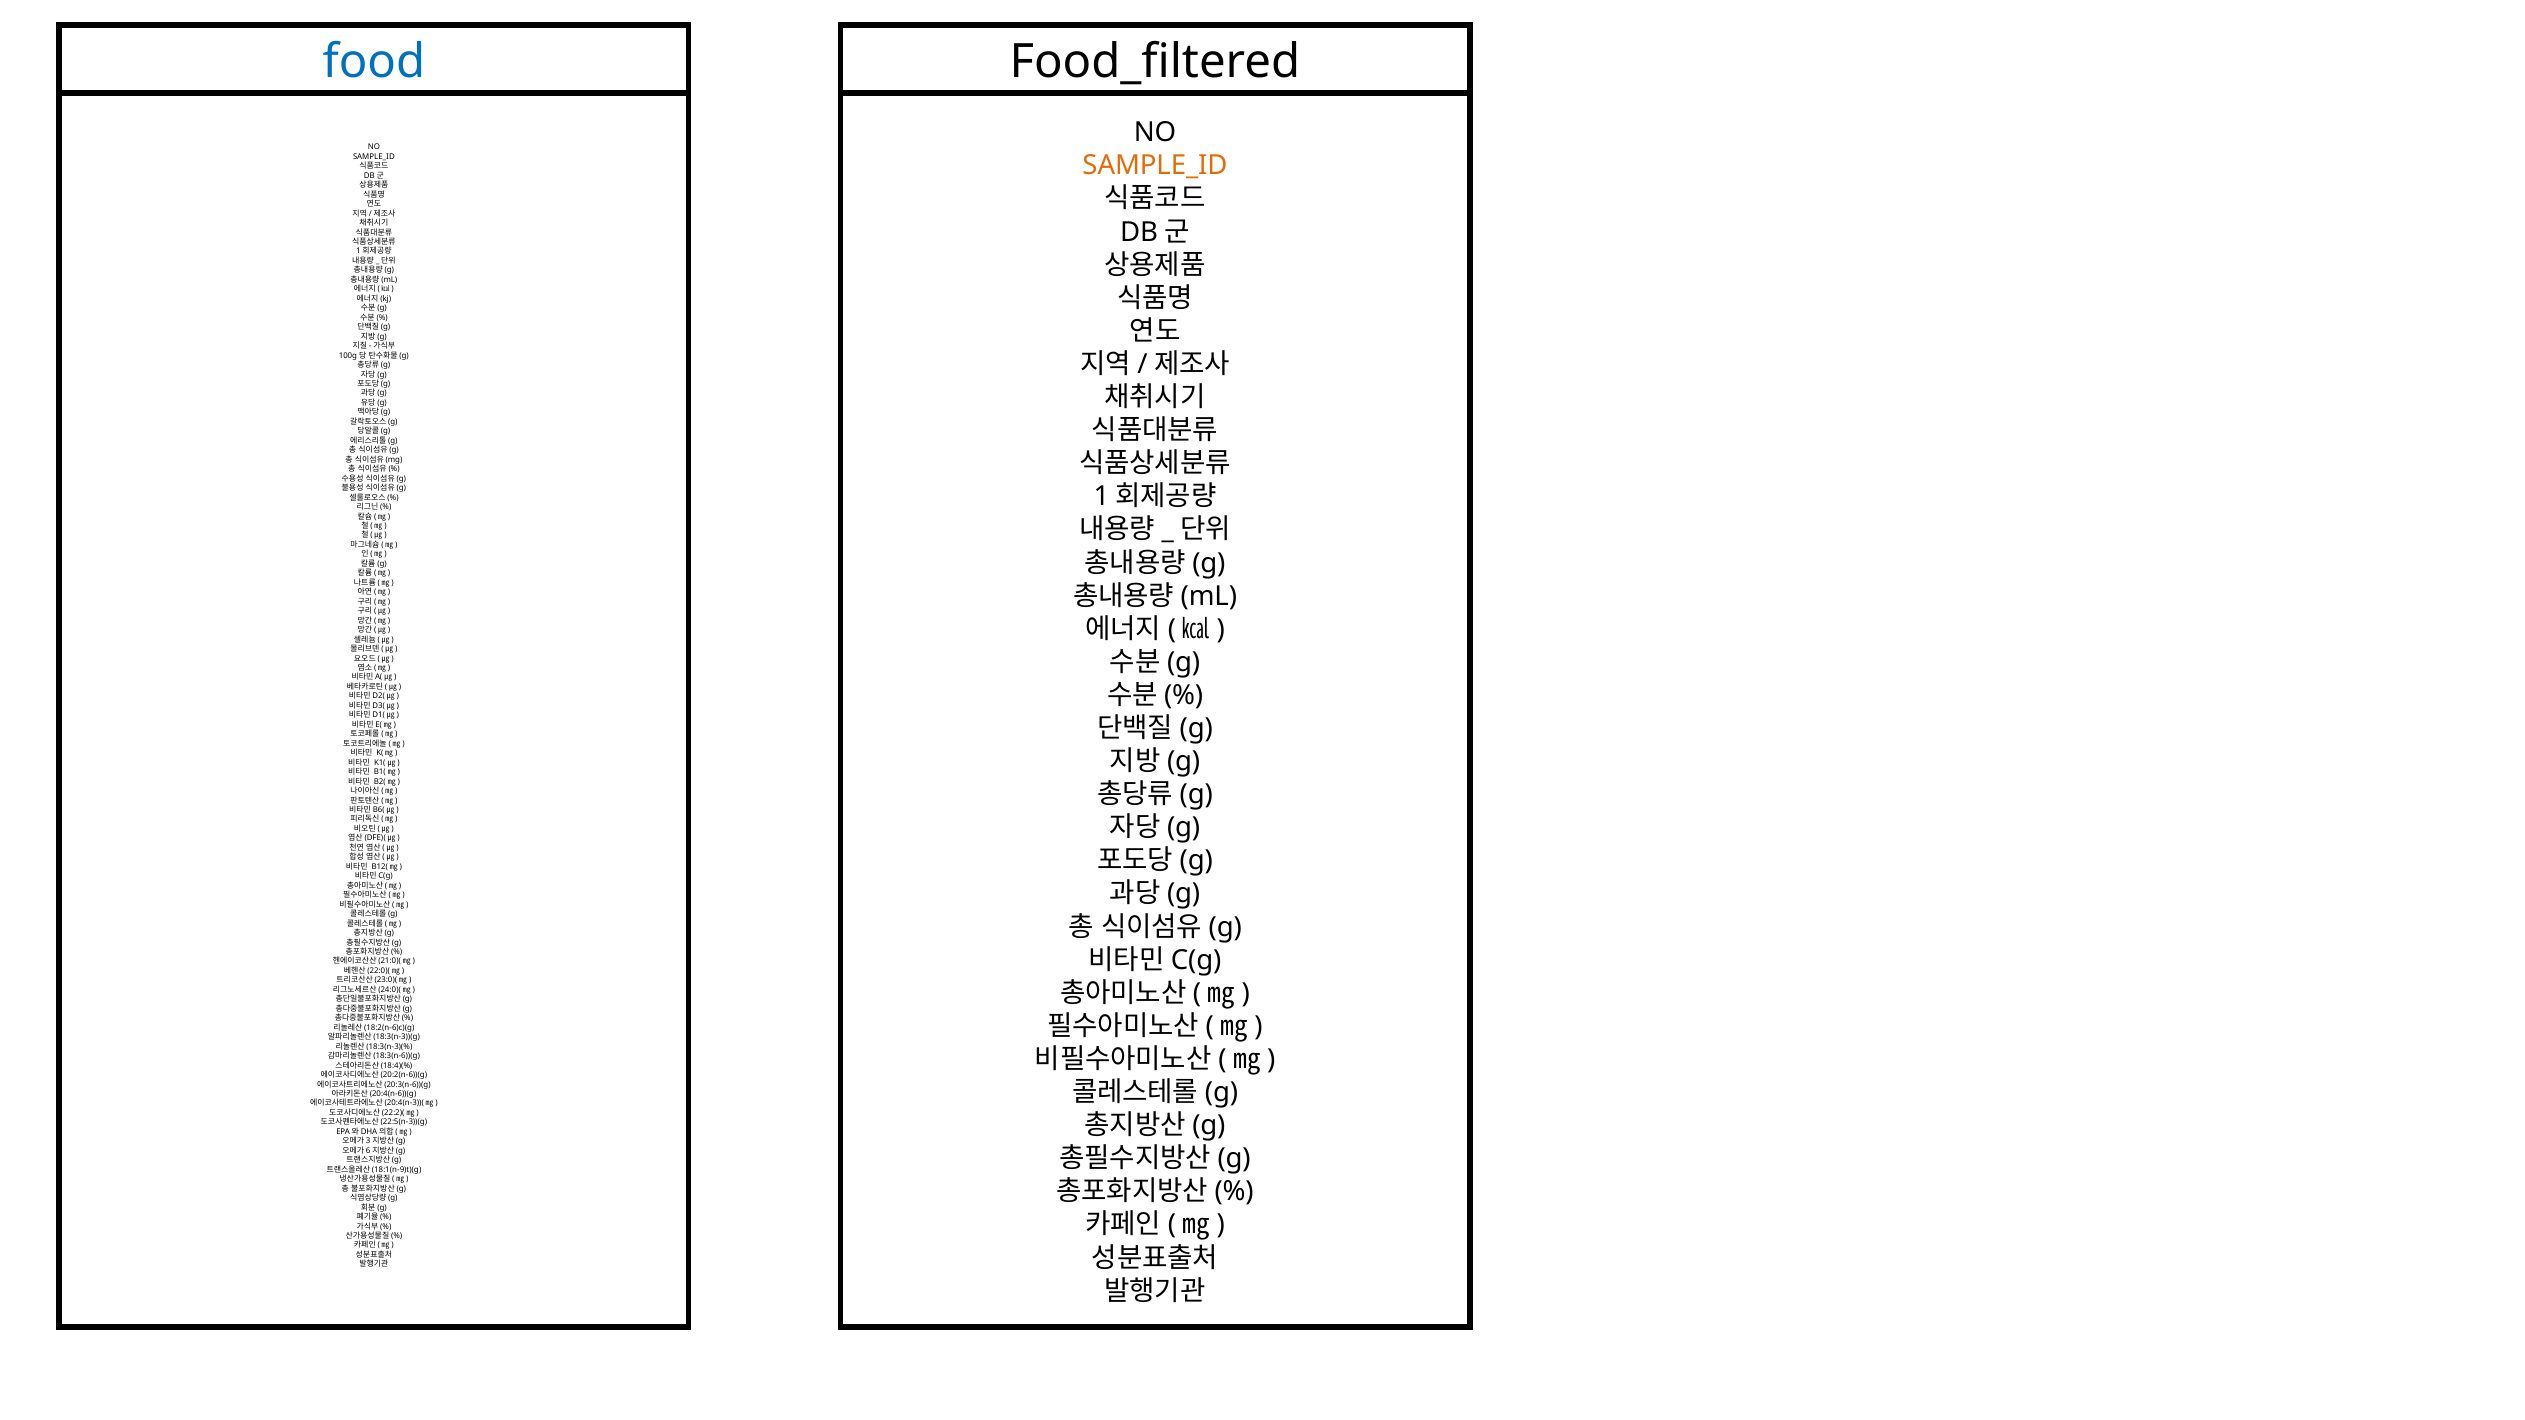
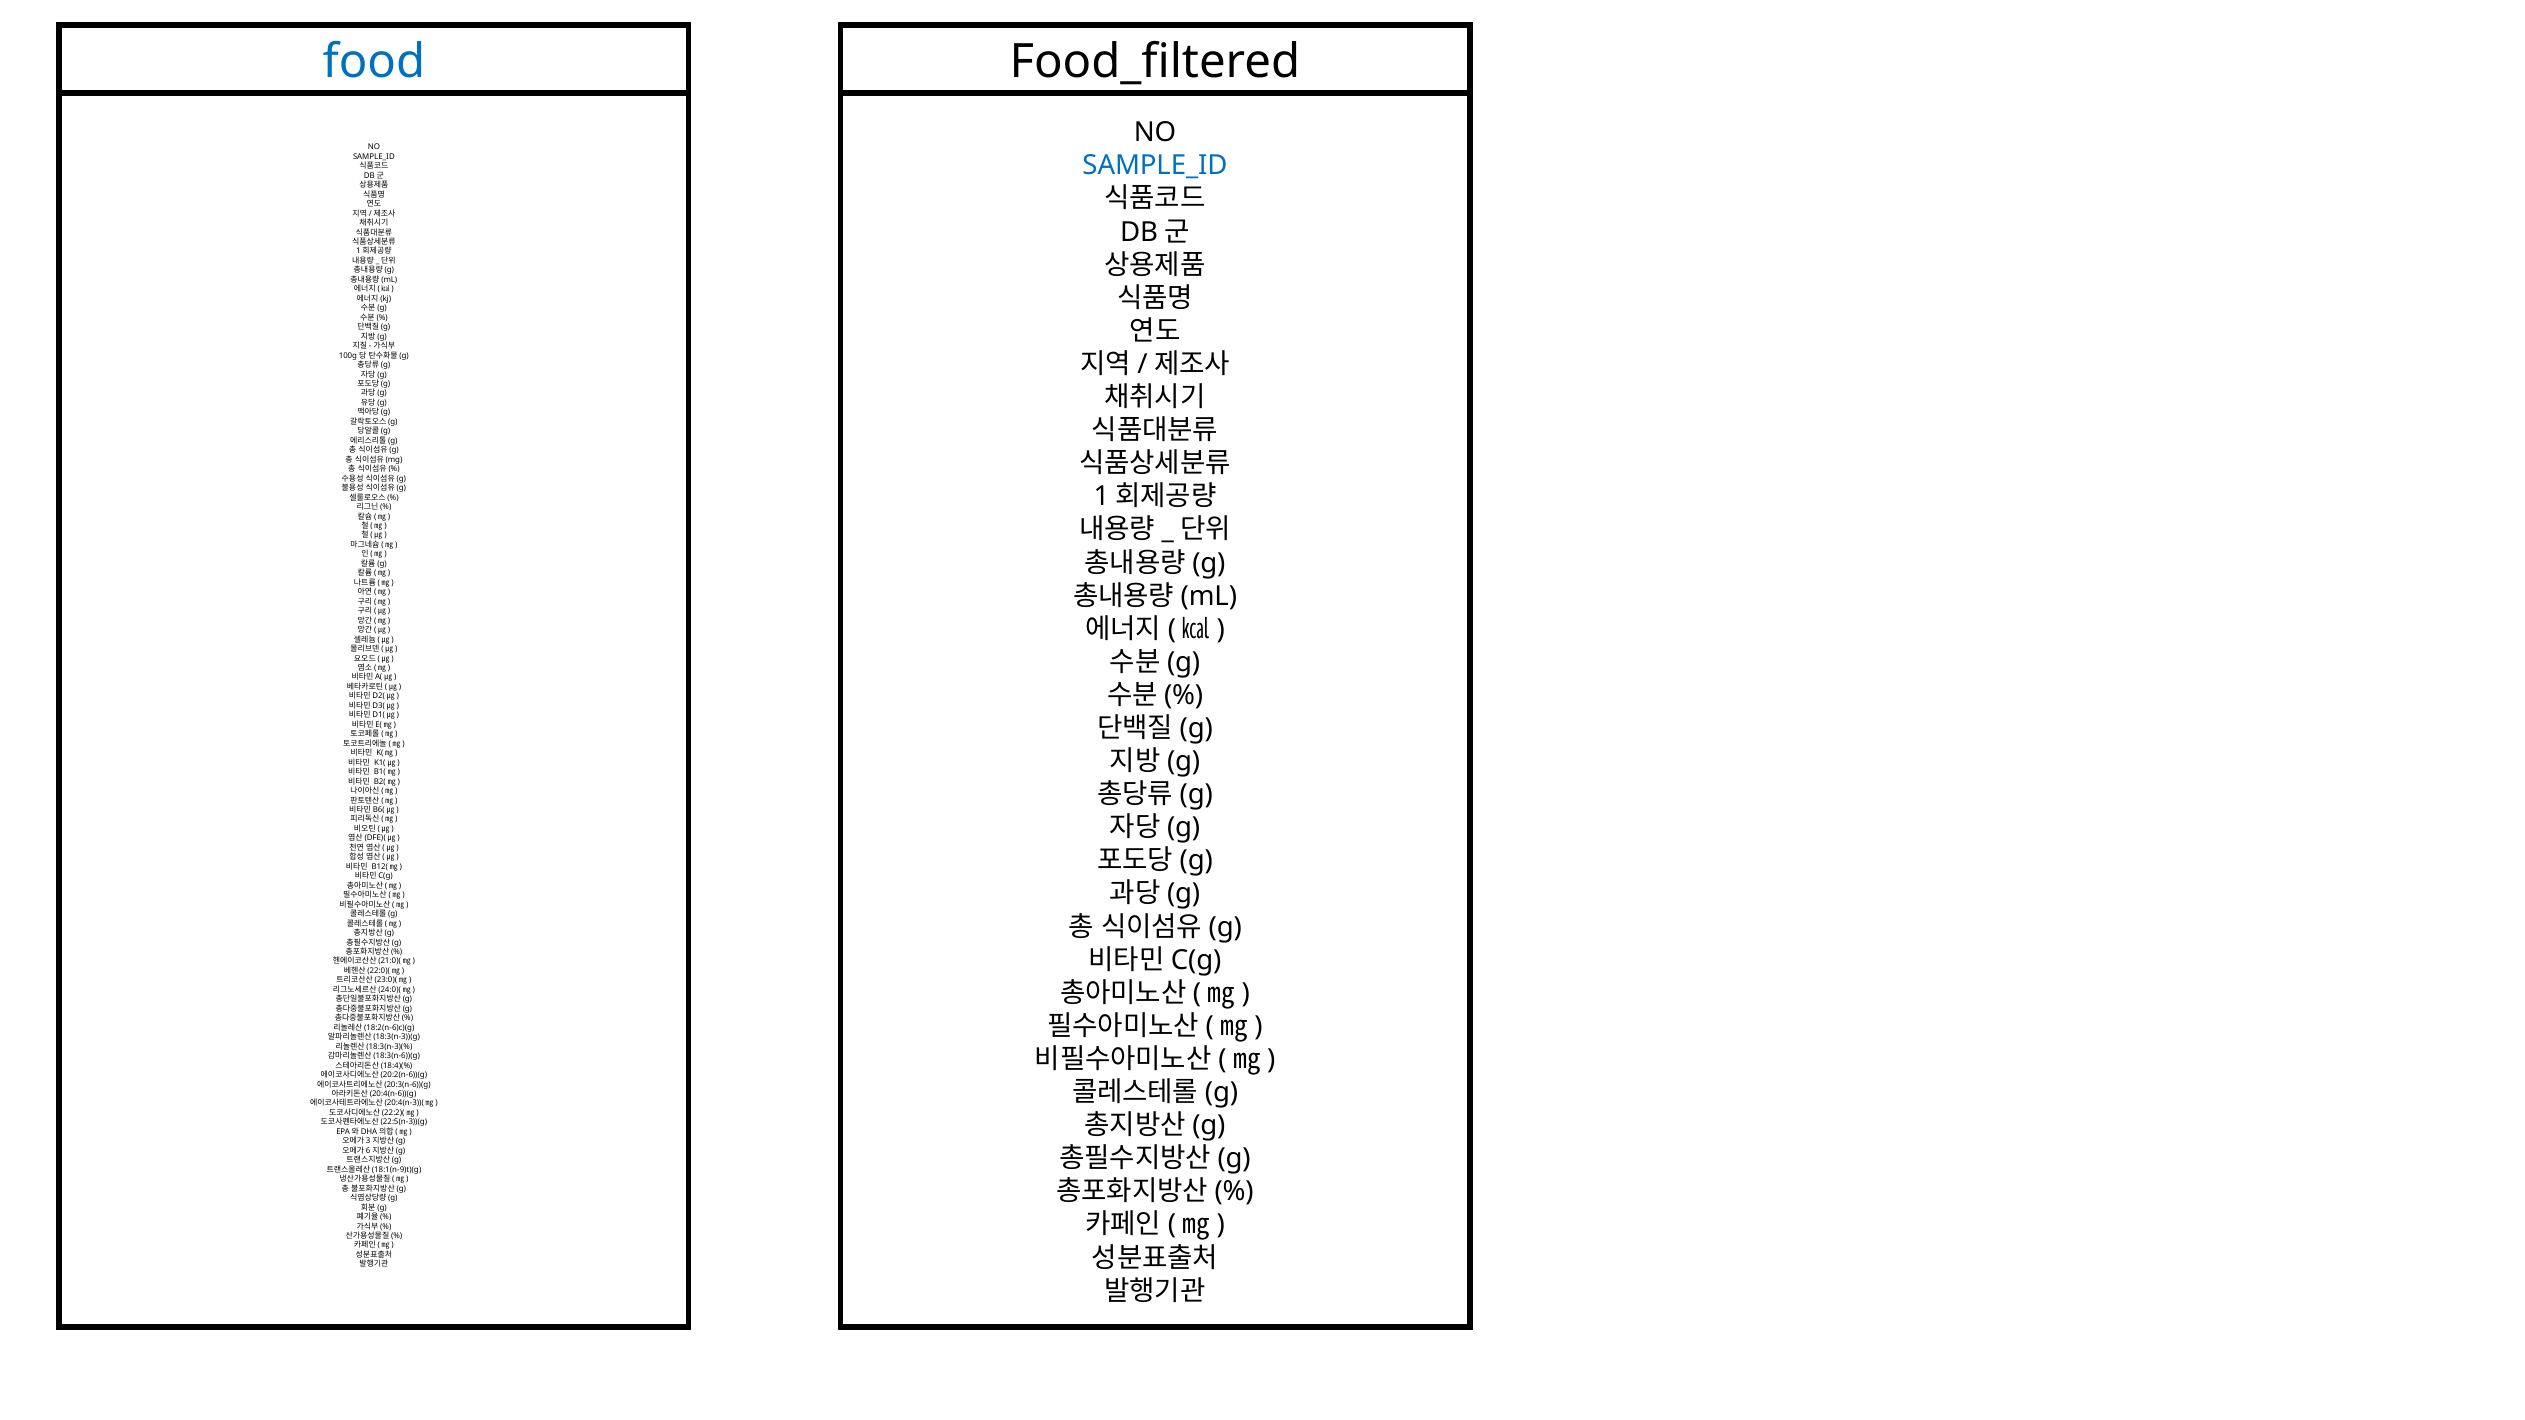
SAMPLE_ID at (1155, 166) colour: orange -> blue
